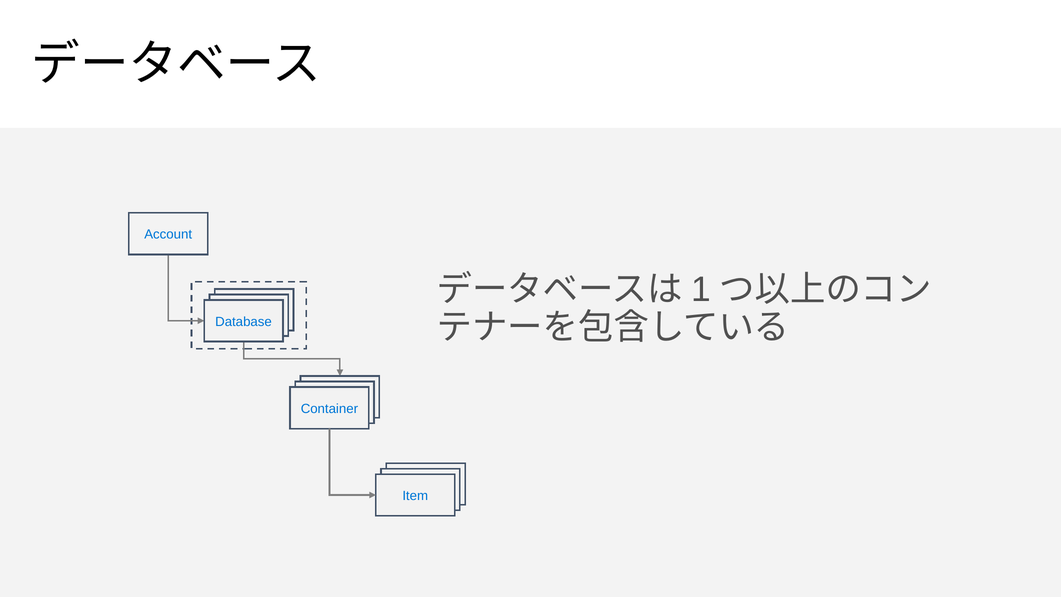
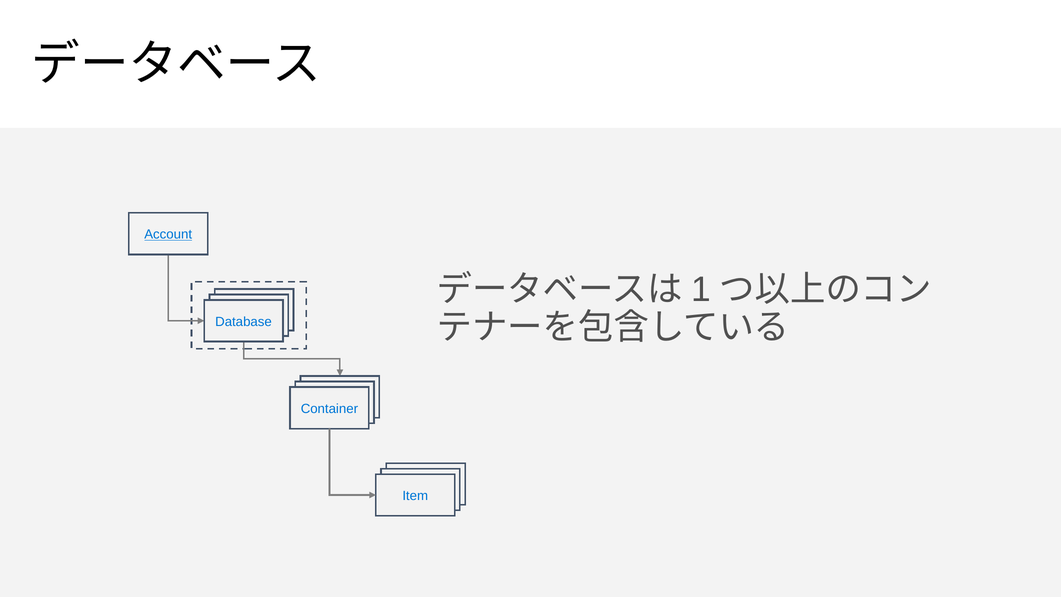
Account underline: none -> present
